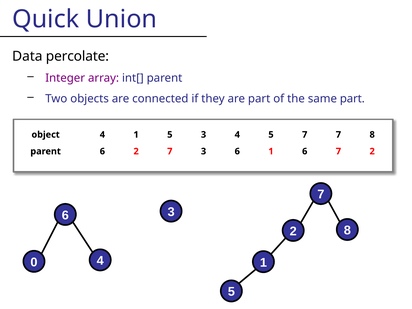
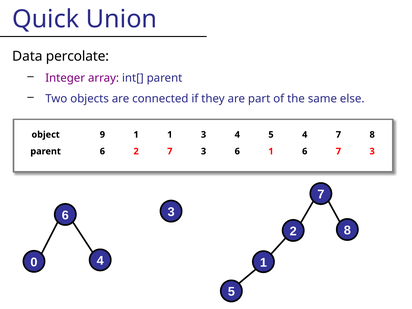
same part: part -> else
object 4: 4 -> 9
5 at (170, 135): 5 -> 1
4 5 7: 7 -> 4
6 7 2: 2 -> 3
